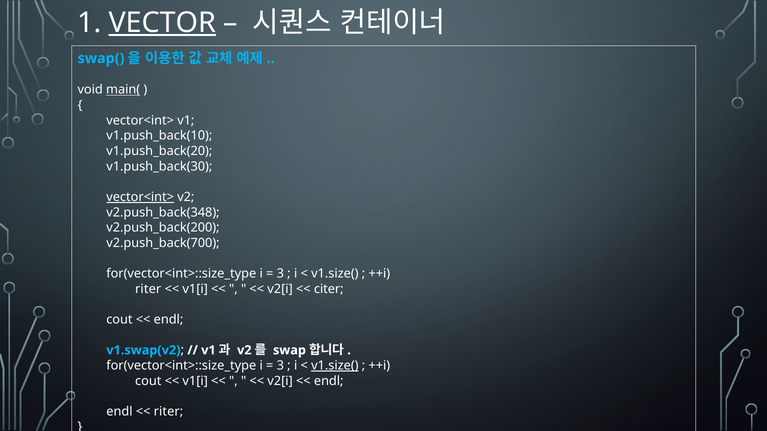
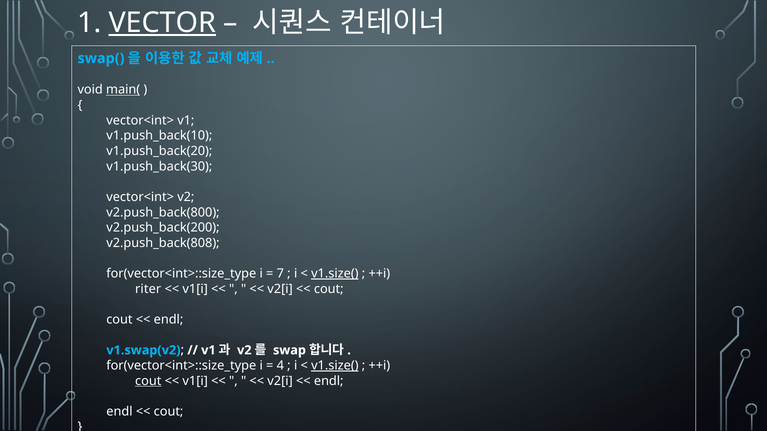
vector<int> at (140, 197) underline: present -> none
v2.push_back(348: v2.push_back(348 -> v2.push_back(800
v2.push_back(700: v2.push_back(700 -> v2.push_back(808
3 at (280, 274): 3 -> 7
v1.size( at (335, 274) underline: none -> present
citer at (329, 289): citer -> cout
3 at (280, 366): 3 -> 4
cout at (148, 381) underline: none -> present
riter at (169, 412): riter -> cout
